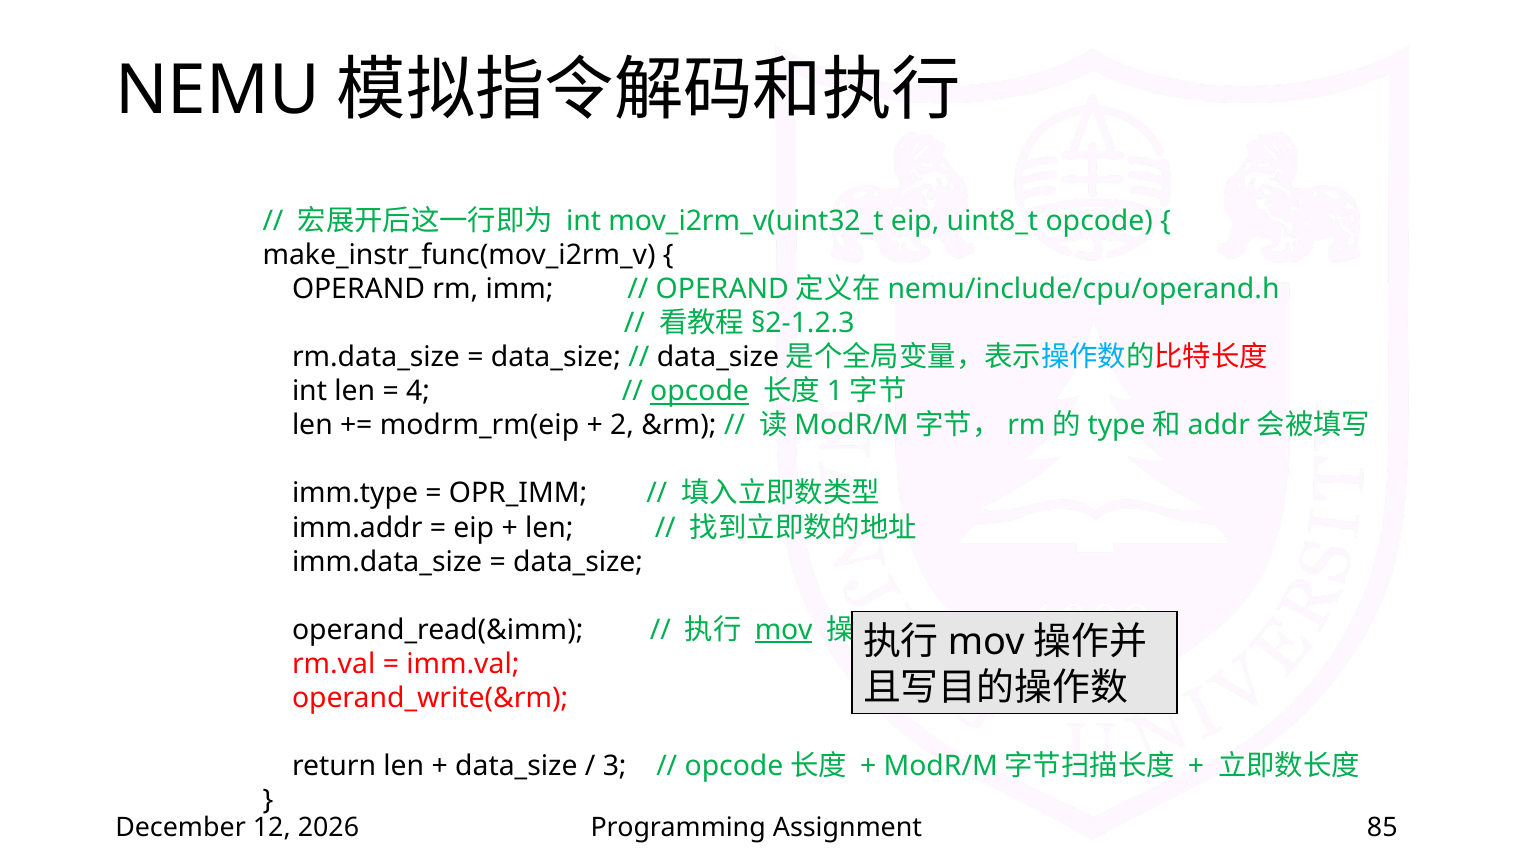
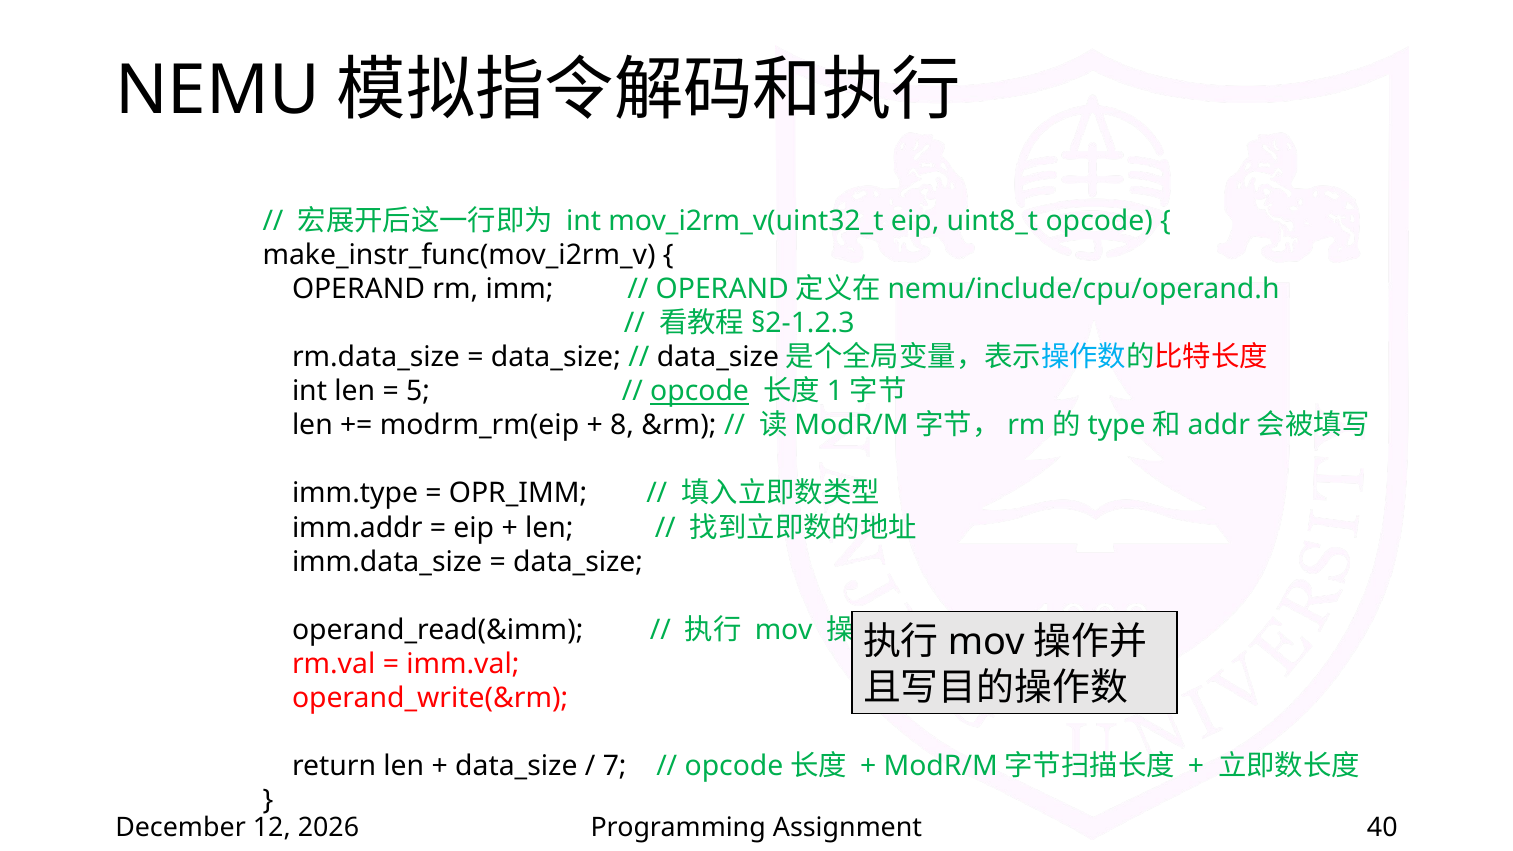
4: 4 -> 5
2: 2 -> 8
mov at (784, 630) underline: present -> none
3: 3 -> 7
85: 85 -> 40
